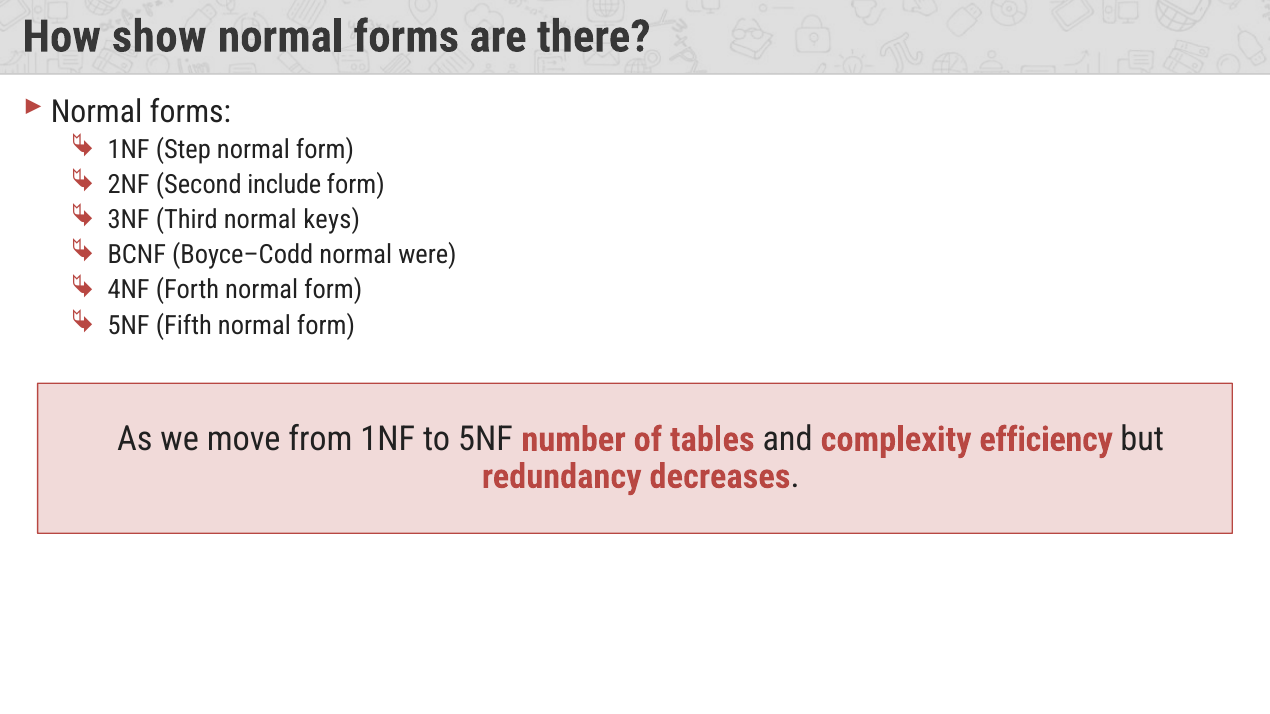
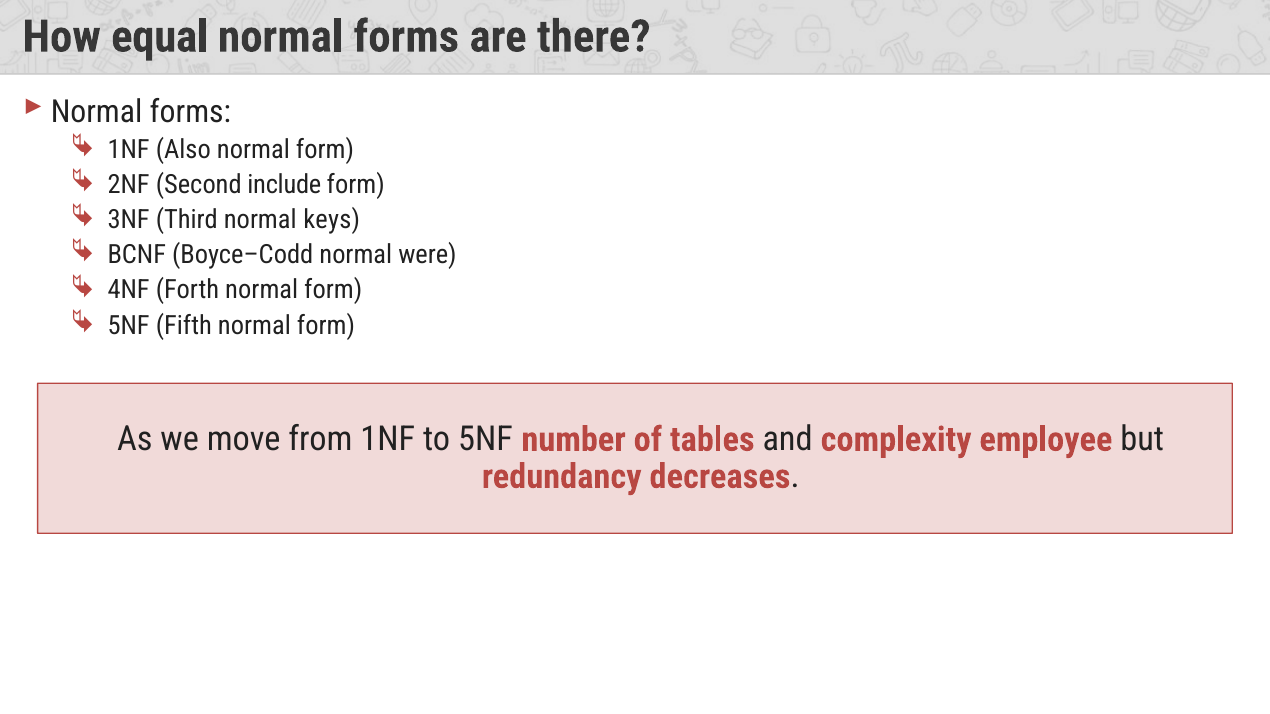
show: show -> equal
Step: Step -> Also
efficiency: efficiency -> employee
